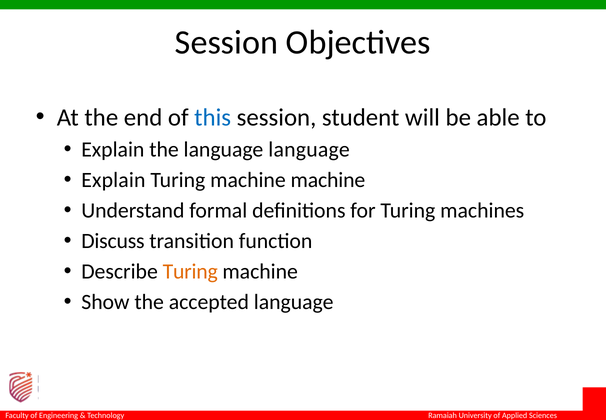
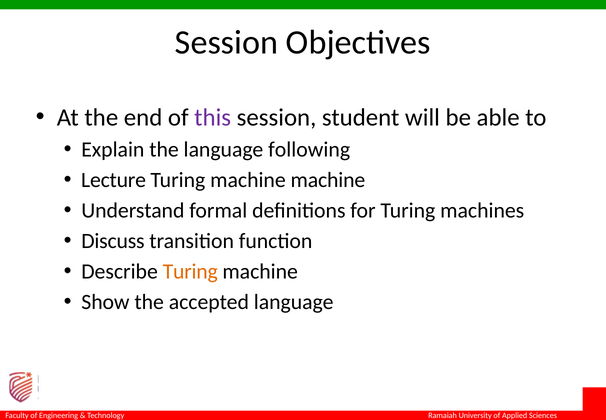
this colour: blue -> purple
language language: language -> following
Explain at (113, 180): Explain -> Lecture
